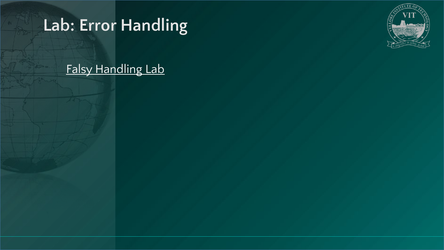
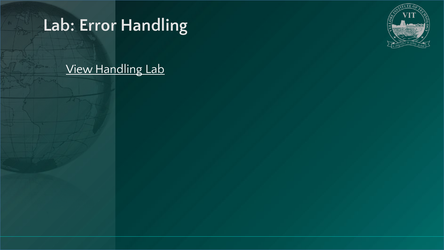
Falsy: Falsy -> View
